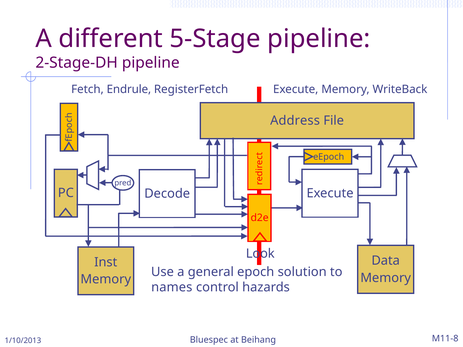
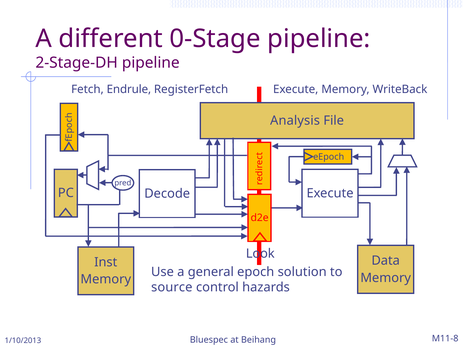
5-Stage: 5-Stage -> 0-Stage
Address: Address -> Analysis
names: names -> source
